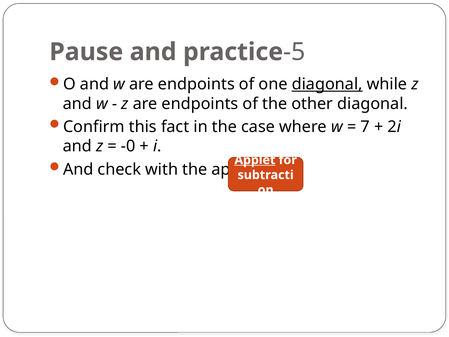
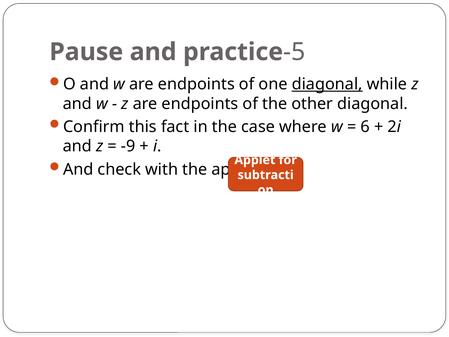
7: 7 -> 6
-0: -0 -> -9
Applet at (255, 160) underline: present -> none
